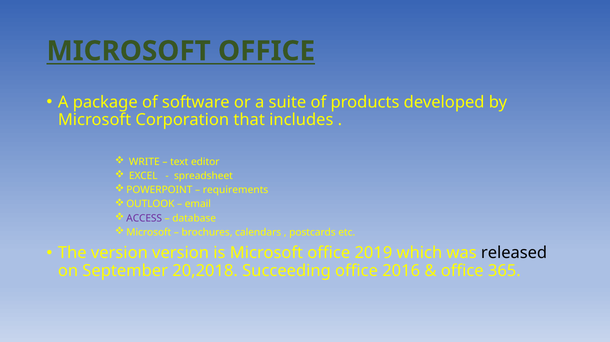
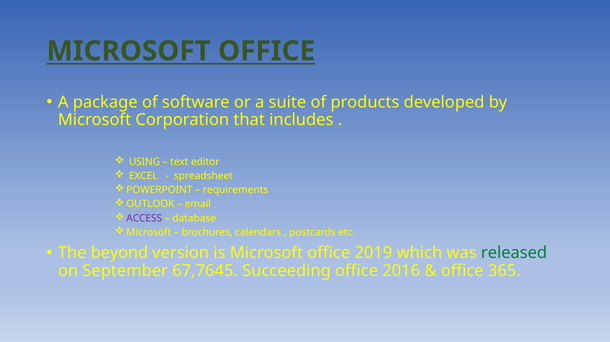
WRITE: WRITE -> USING
The version: version -> beyond
released colour: black -> green
20,2018: 20,2018 -> 67,7645
